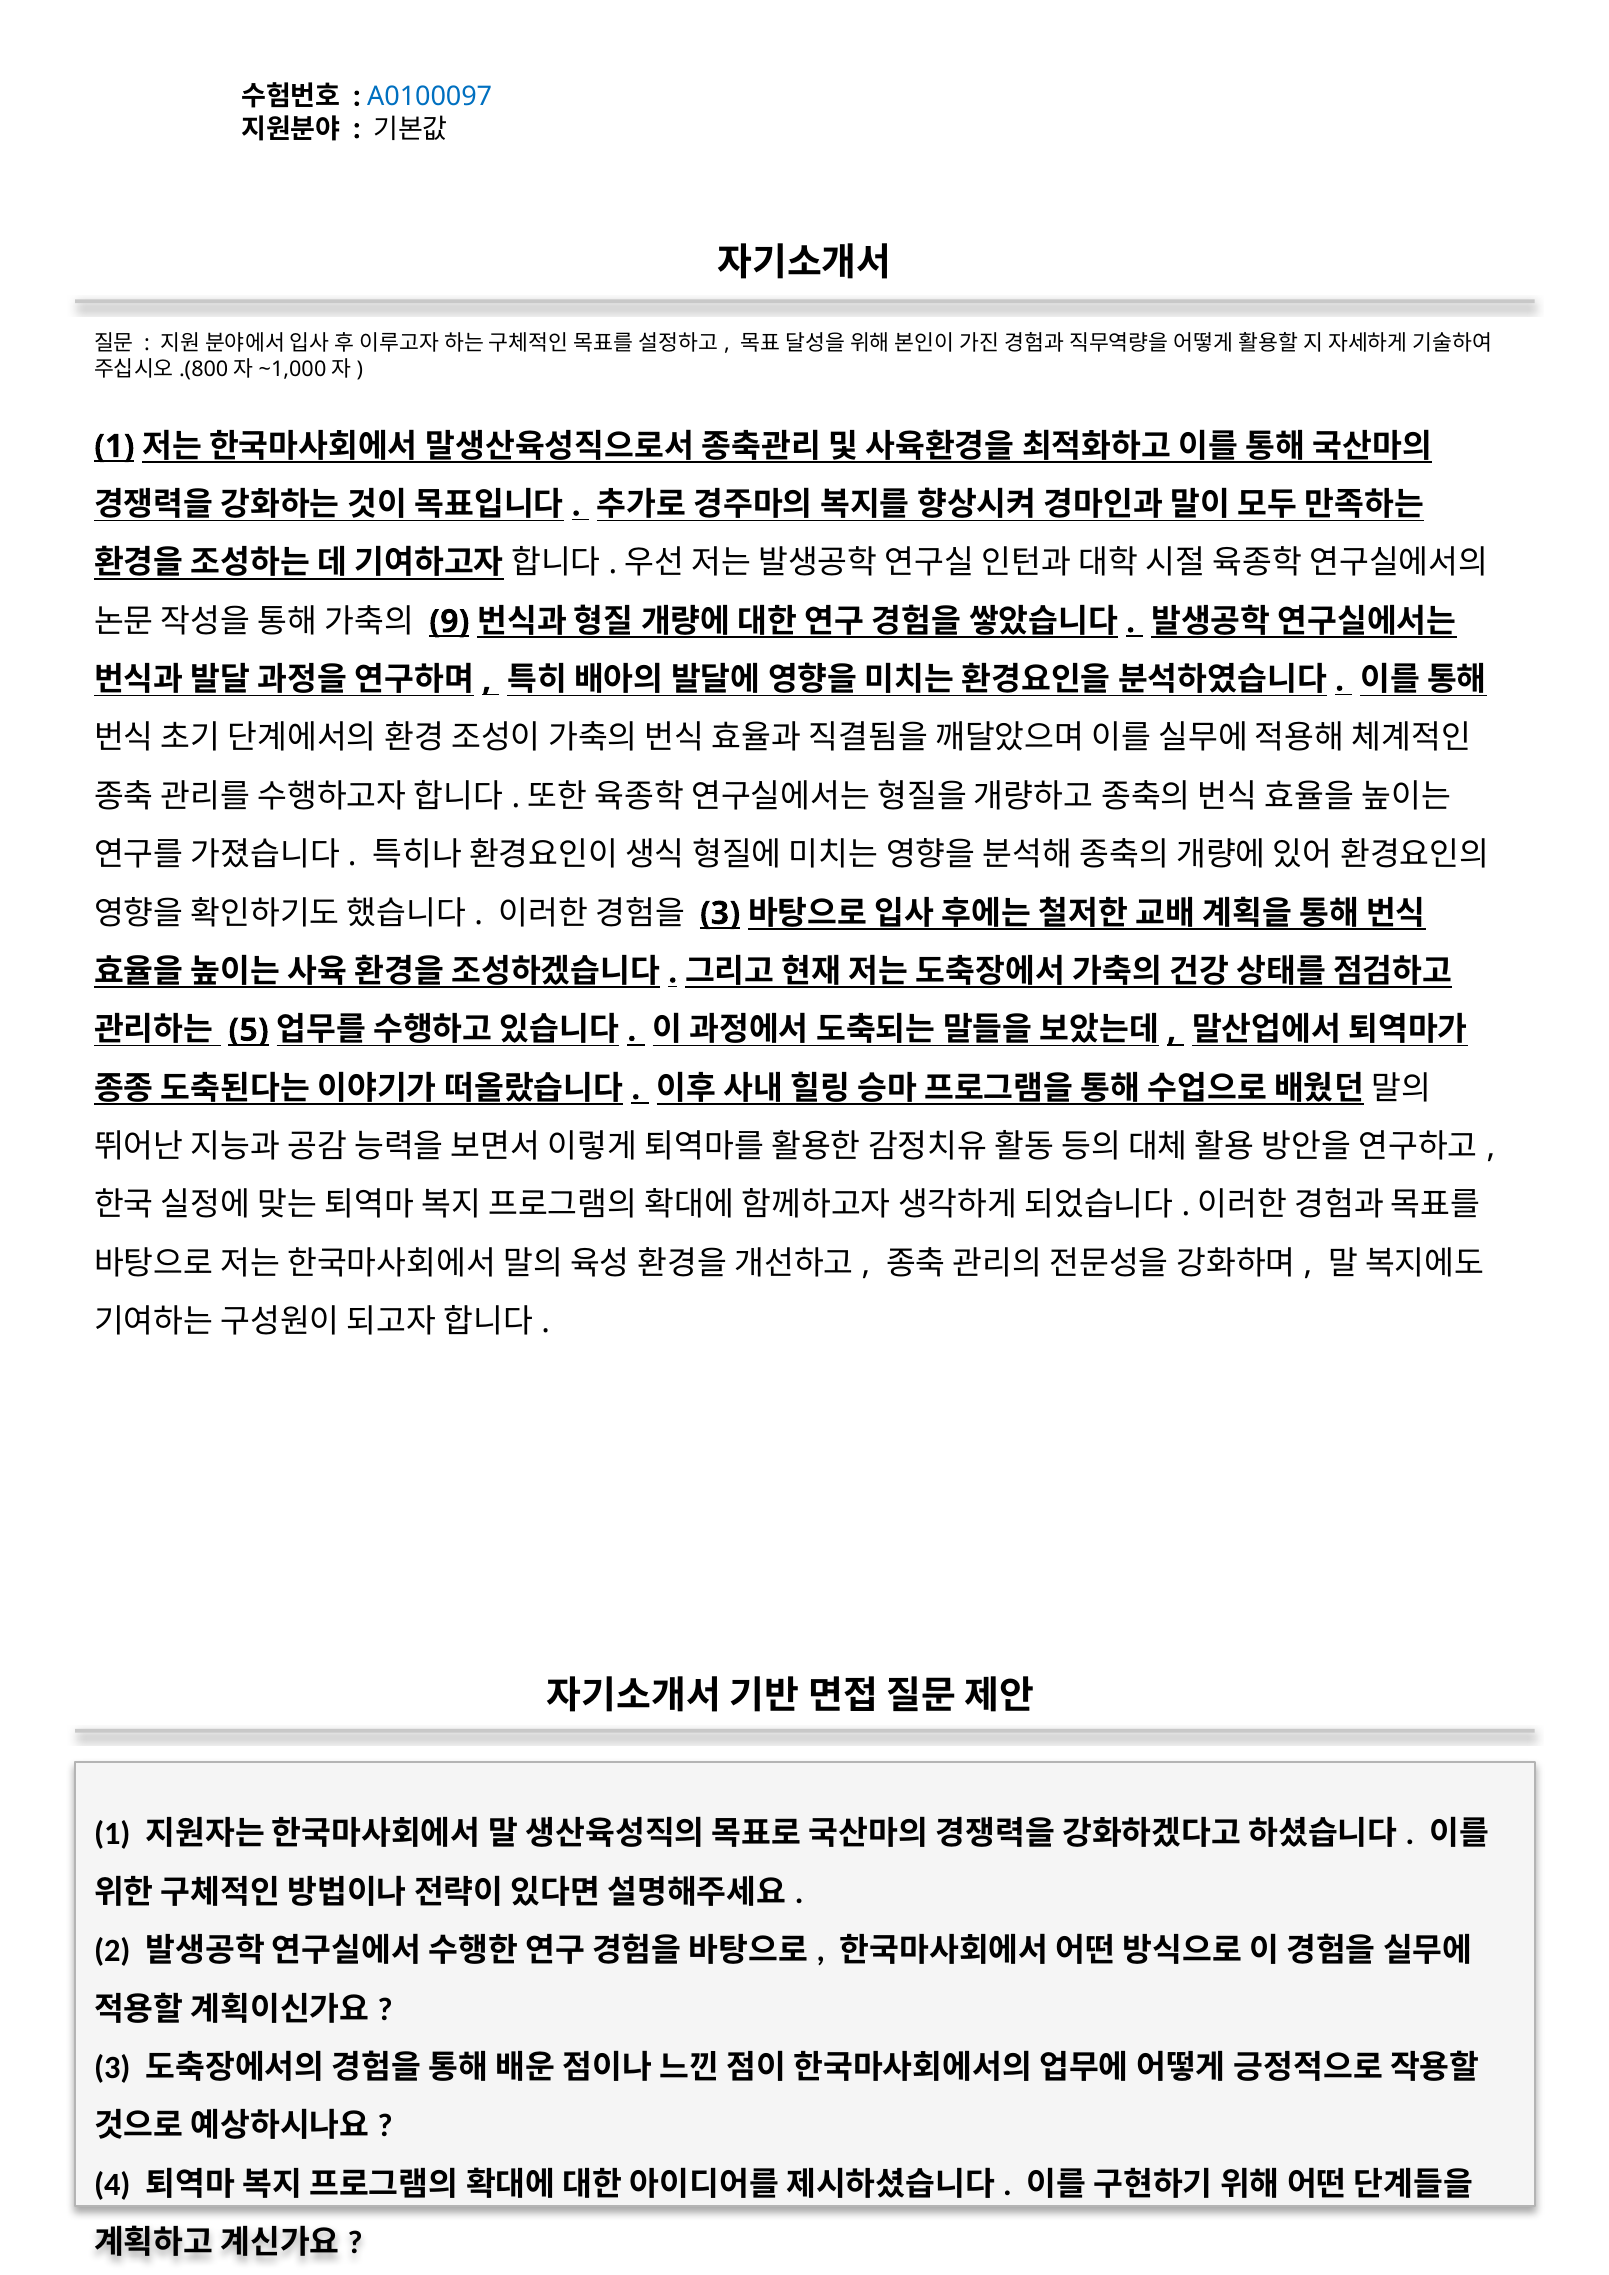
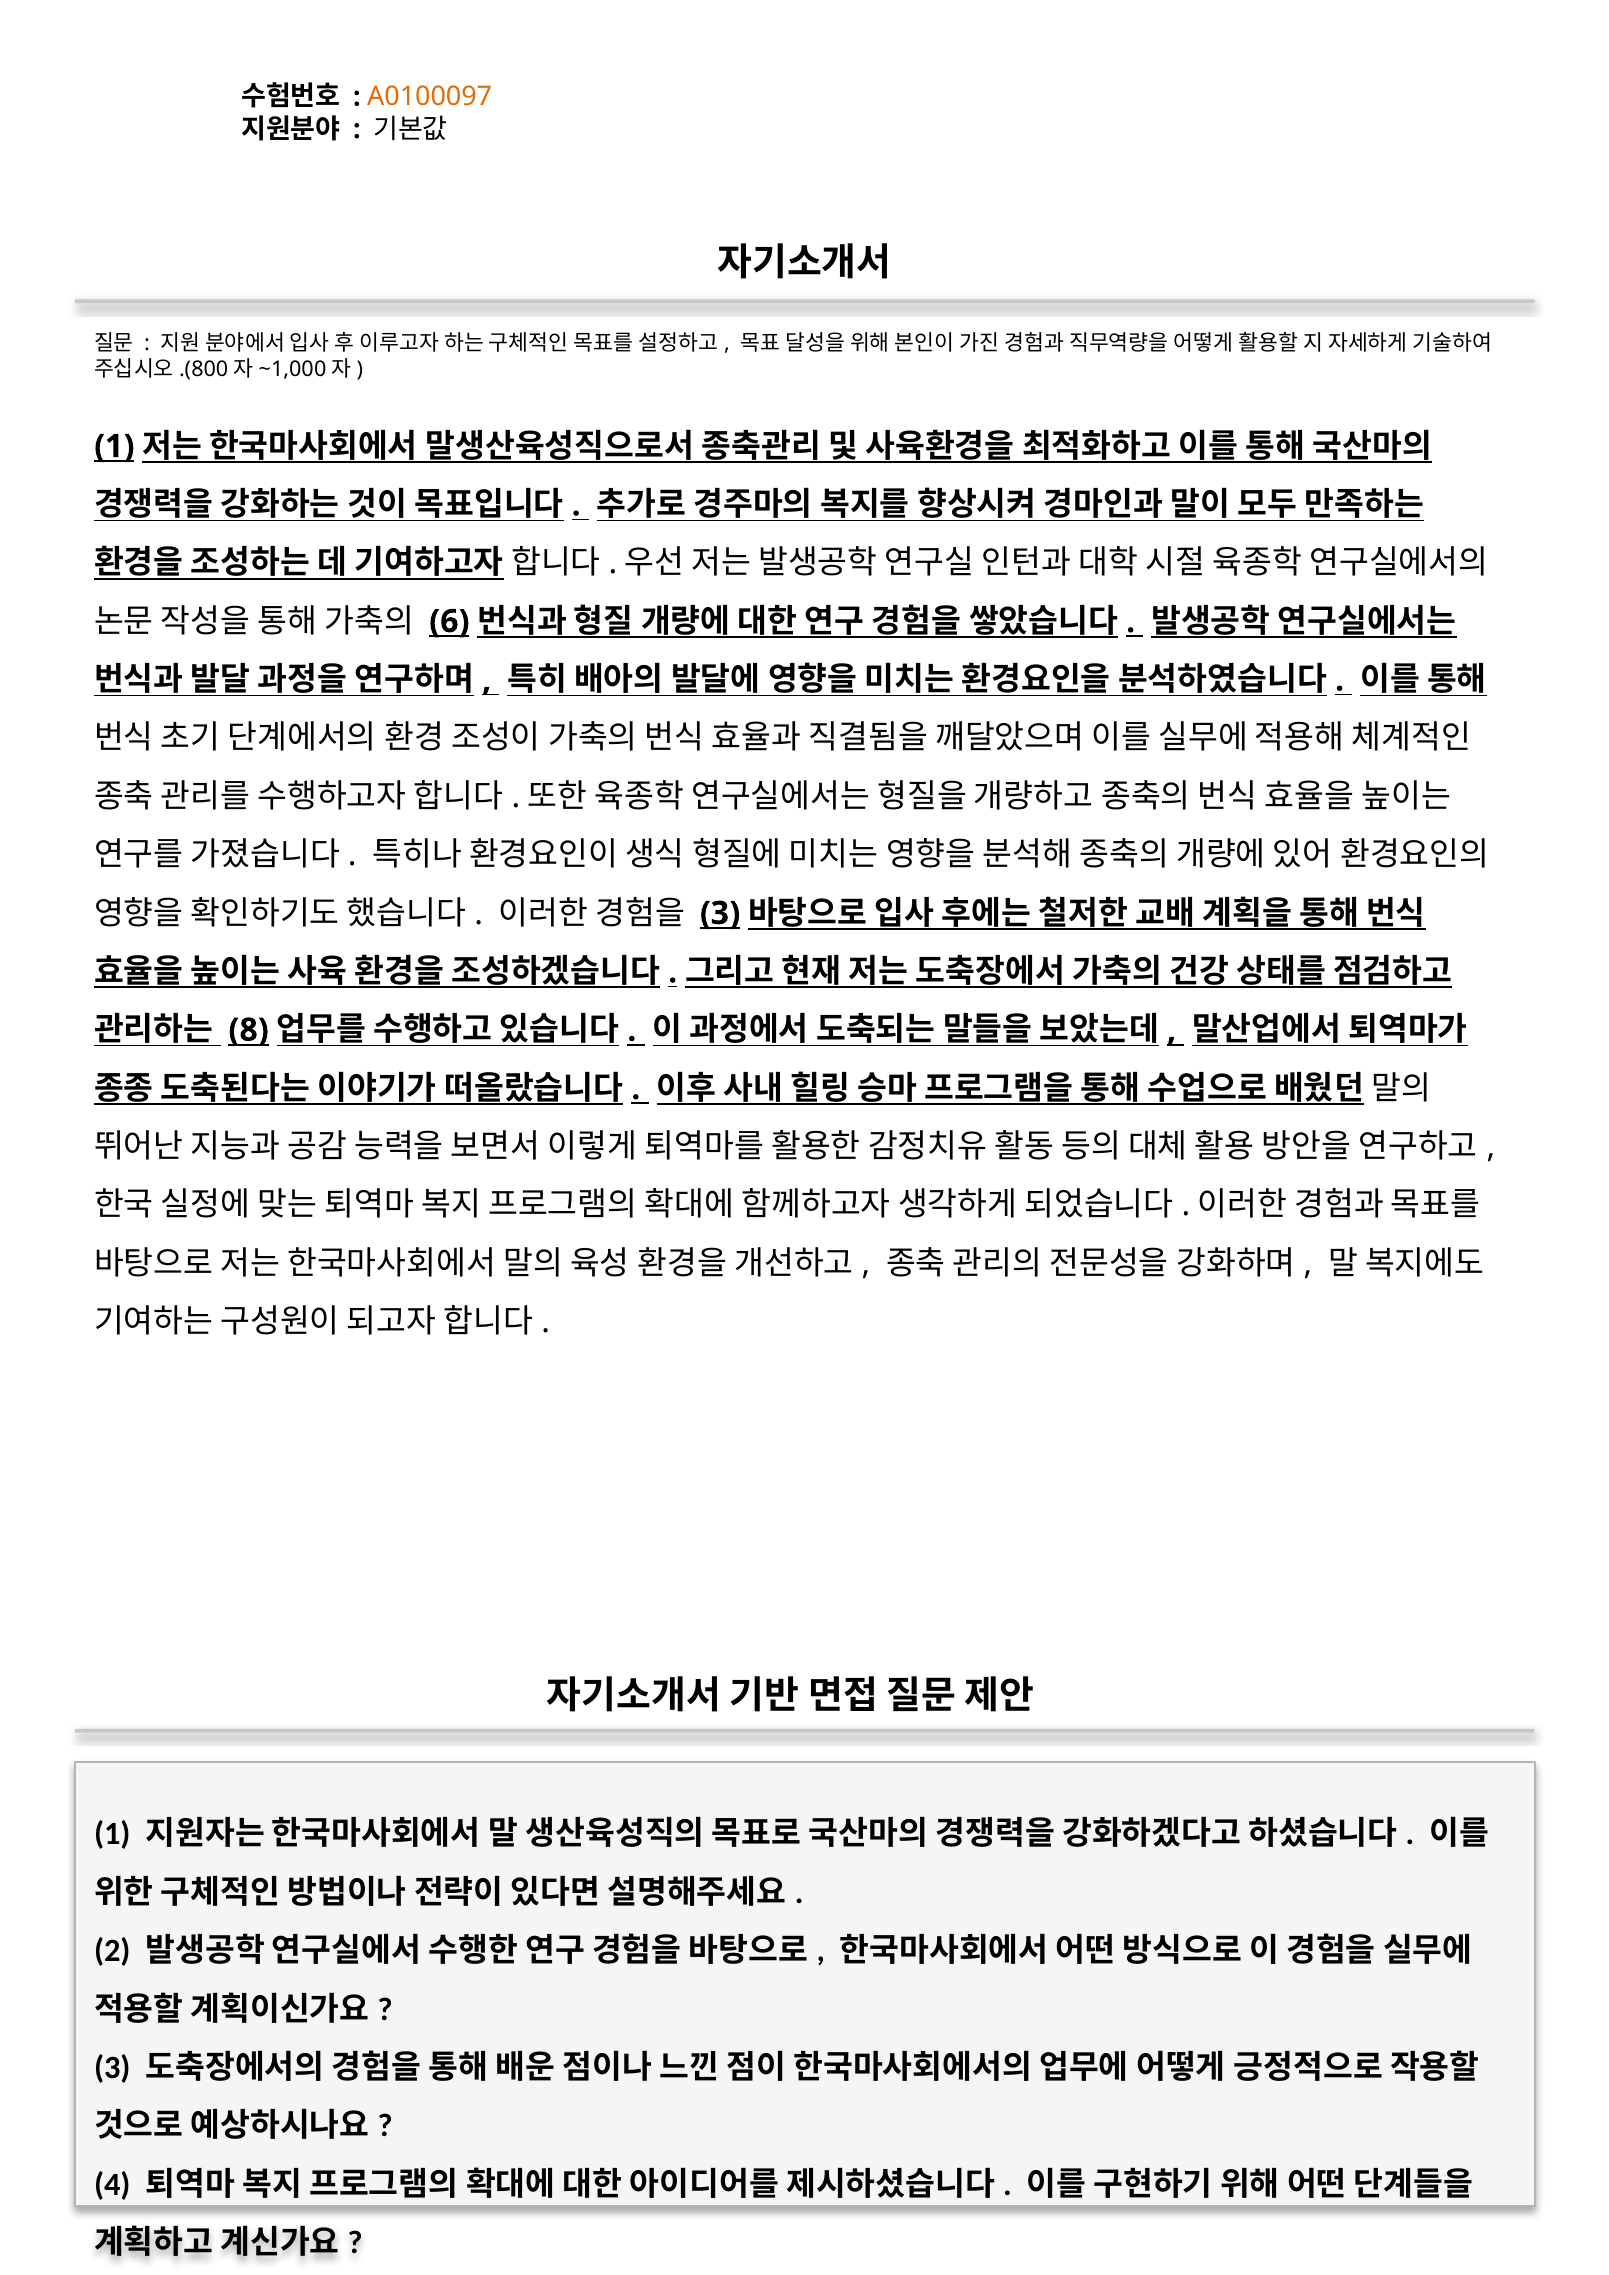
A0100097 colour: blue -> orange
9: 9 -> 6
5: 5 -> 8
